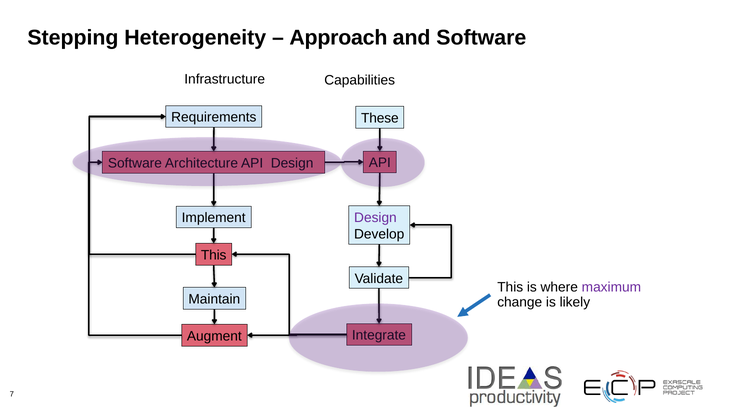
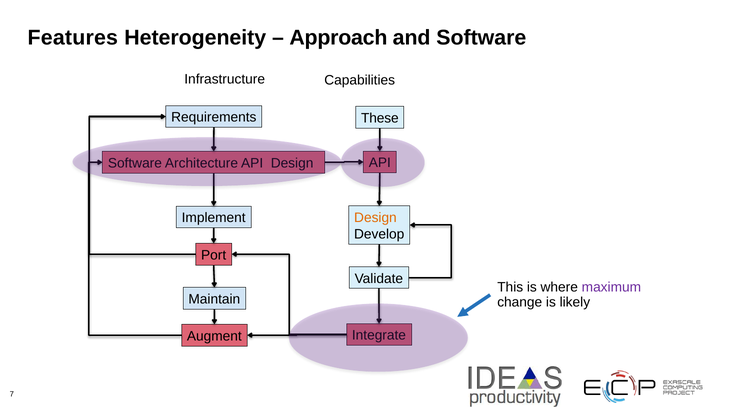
Stepping: Stepping -> Features
Design at (375, 218) colour: purple -> orange
This at (214, 255): This -> Port
